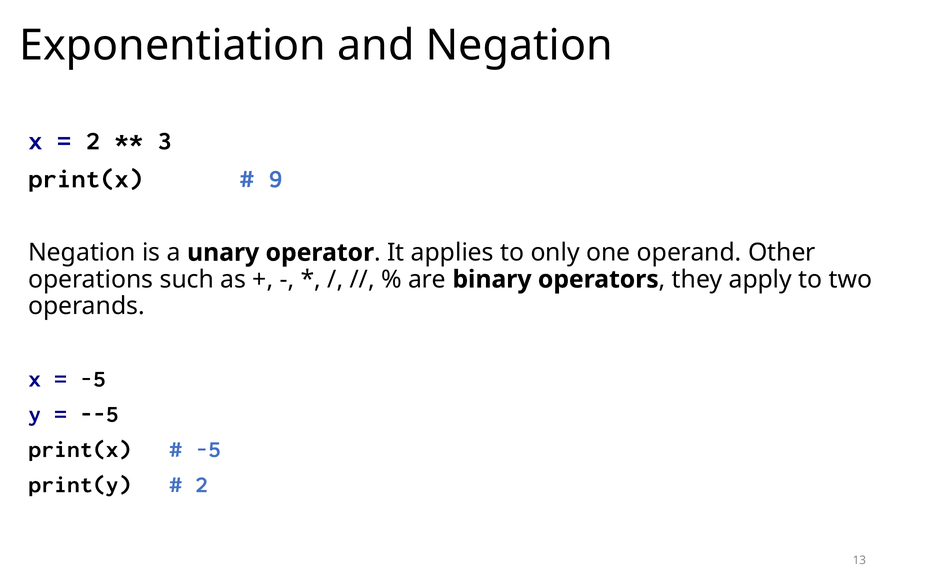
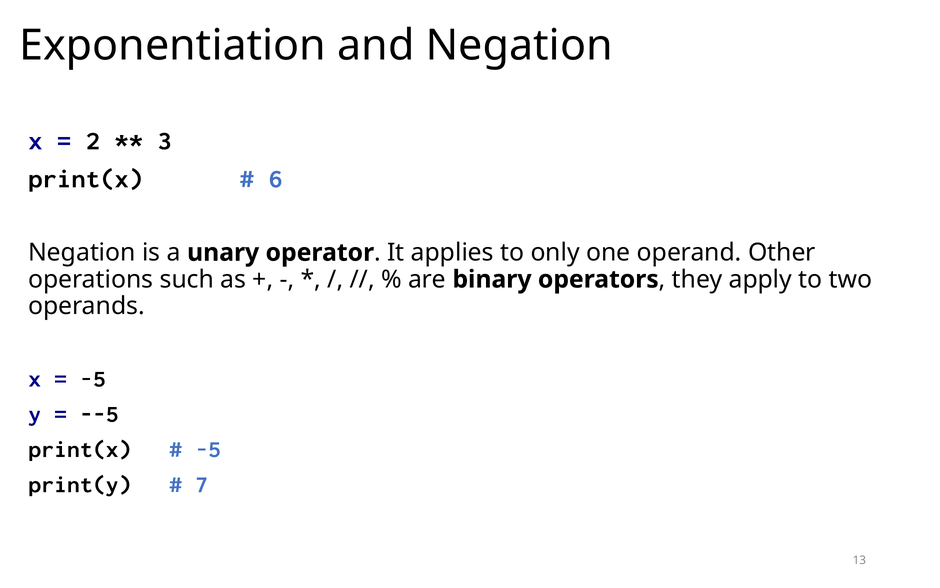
9: 9 -> 6
2 at (201, 484): 2 -> 7
